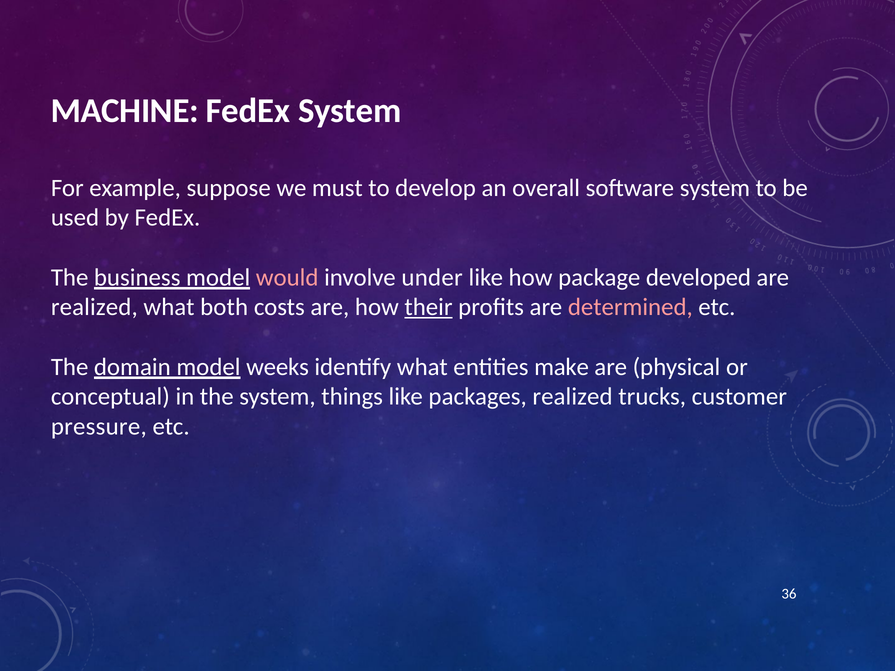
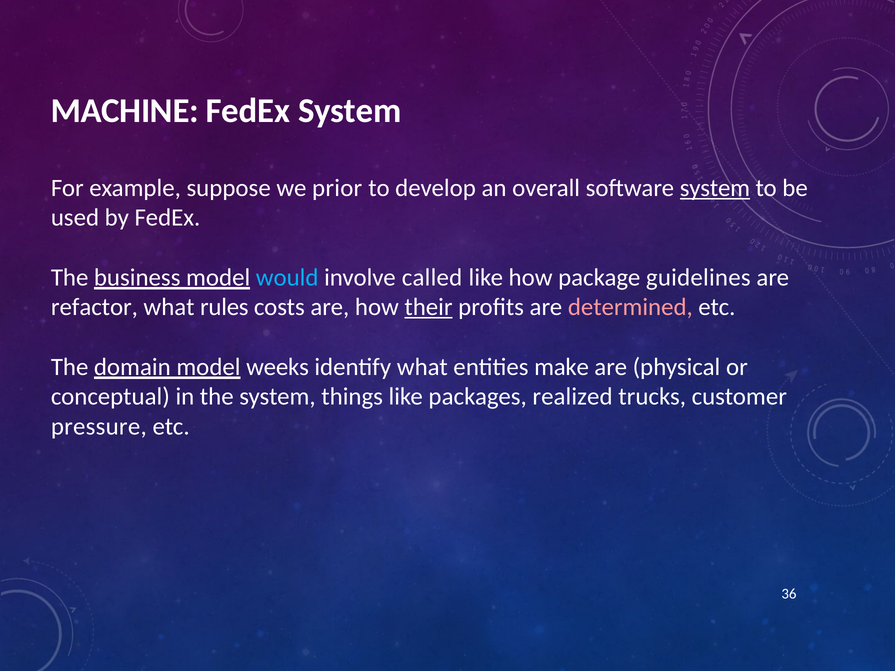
must: must -> prior
system at (715, 188) underline: none -> present
would colour: pink -> light blue
under: under -> called
developed: developed -> guidelines
realized at (94, 307): realized -> refactor
both: both -> rules
